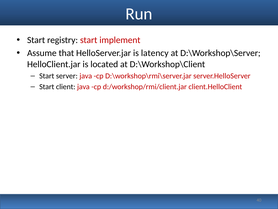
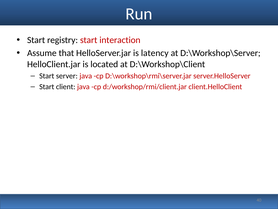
implement: implement -> interaction
